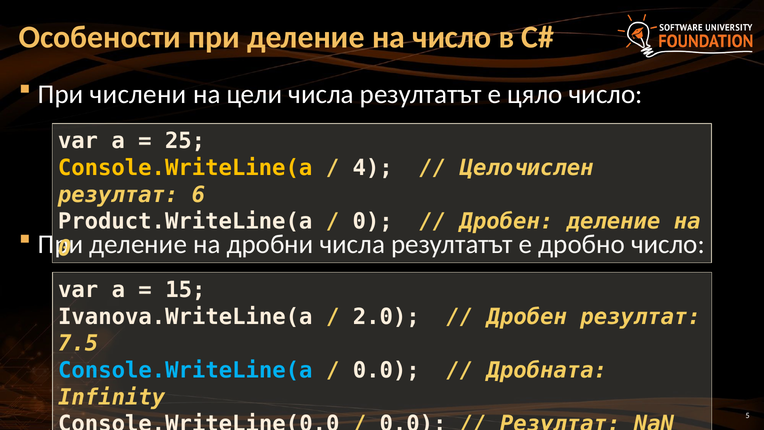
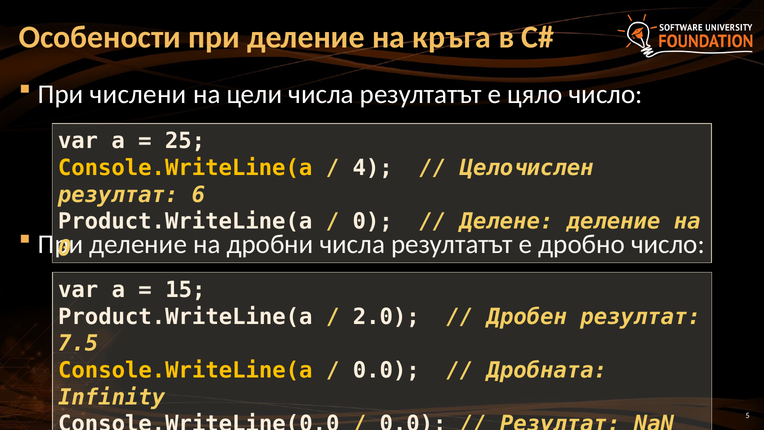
на число: число -> кръга
Дробен at (506, 221): Дробен -> Делене
Ivanova.WriteLine(a at (185, 317): Ivanova.WriteLine(a -> Product.WriteLine(a
Console.WriteLine(a at (185, 370) colour: light blue -> yellow
